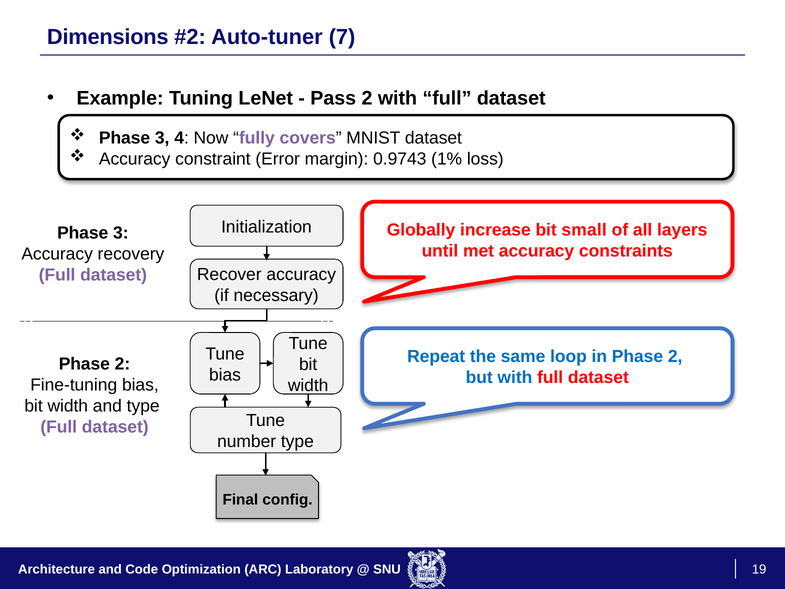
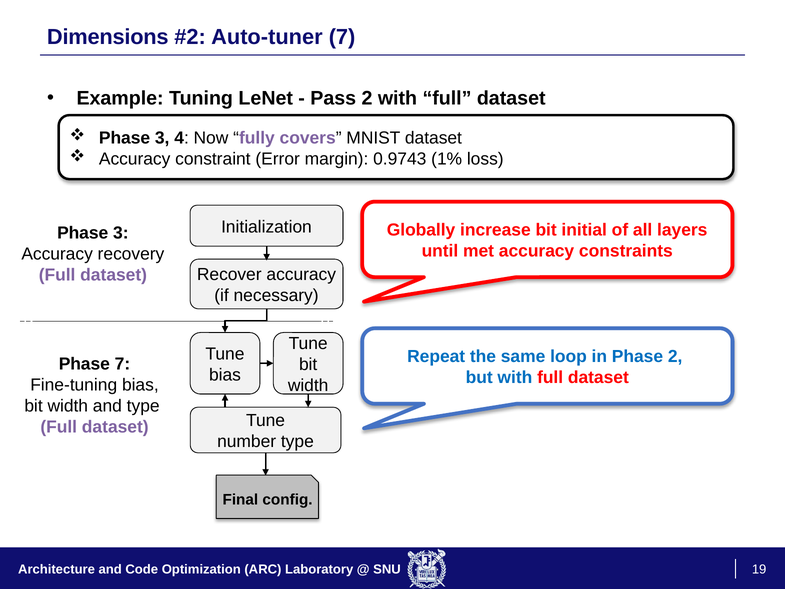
small: small -> initial
2 at (122, 364): 2 -> 7
